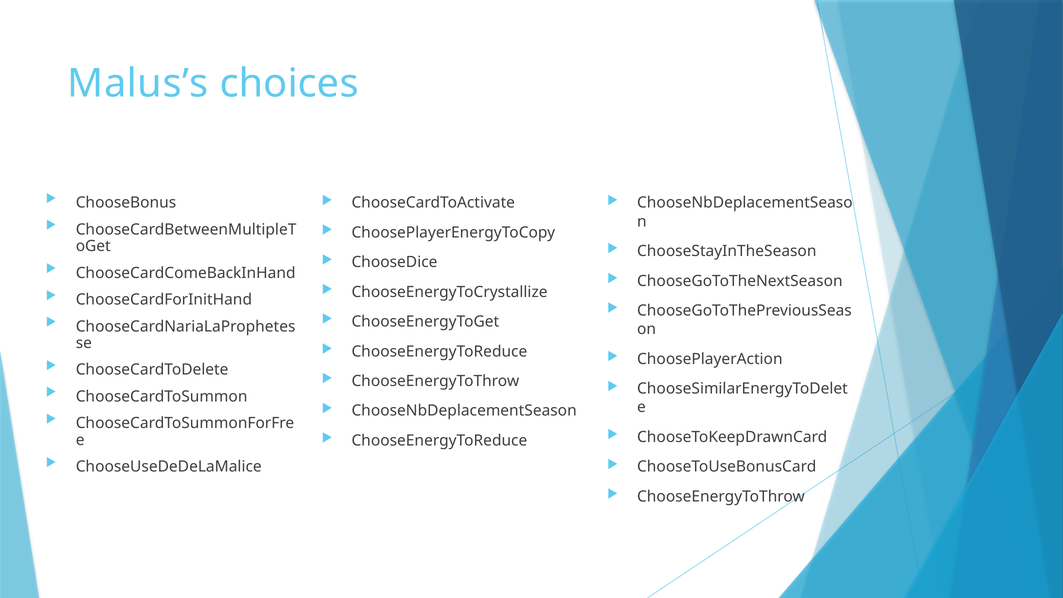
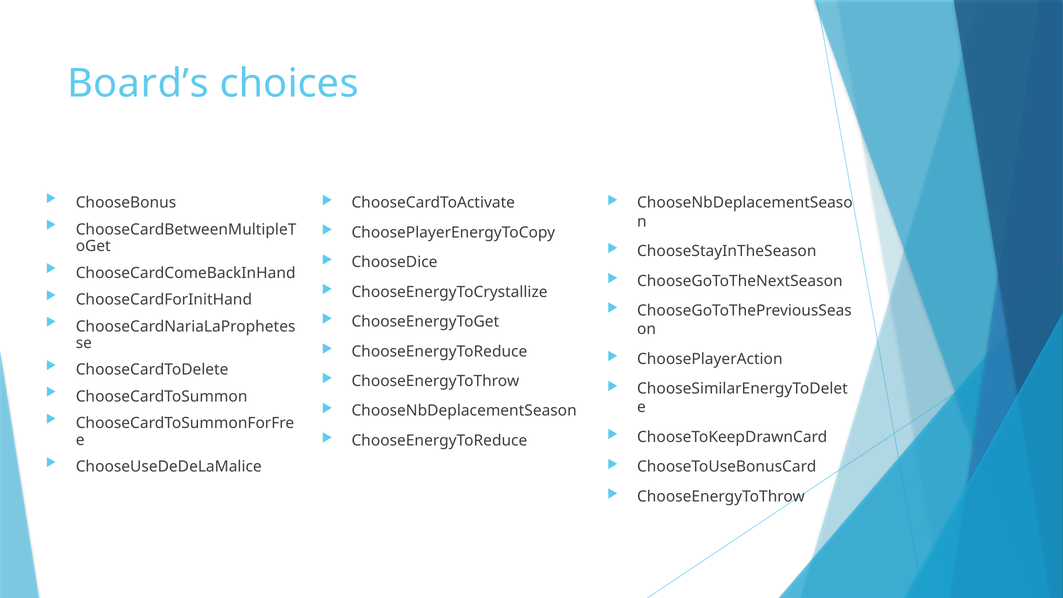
Malus’s: Malus’s -> Board’s
